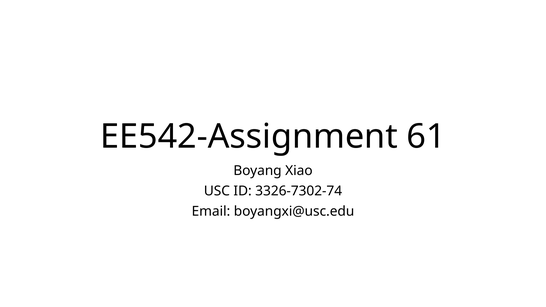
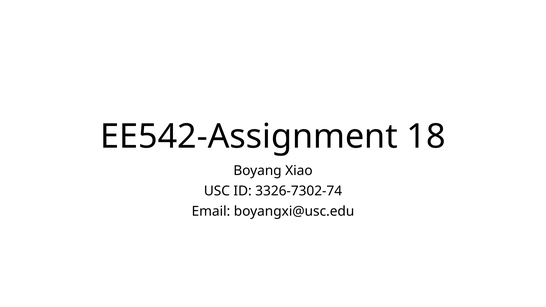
61: 61 -> 18
